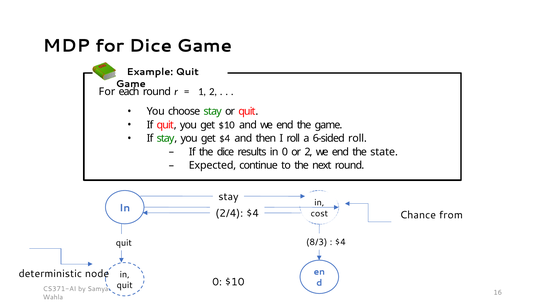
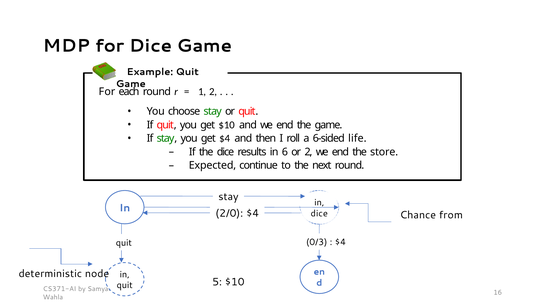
6-sided roll: roll -> life
in 0: 0 -> 6
state: state -> store
2/4: 2/4 -> 2/0
cost at (319, 213): cost -> dice
8/3: 8/3 -> 0/3
0 at (217, 282): 0 -> 5
